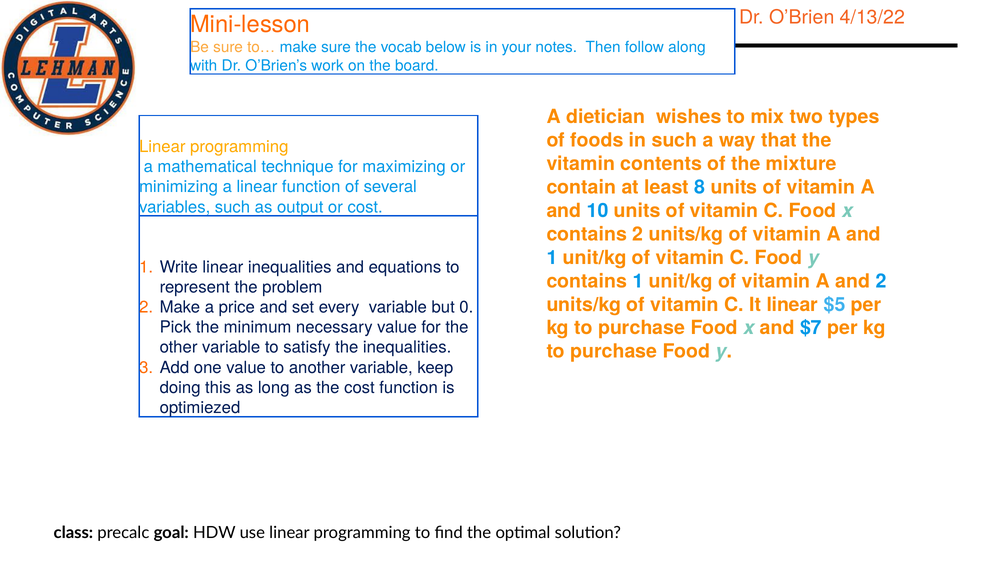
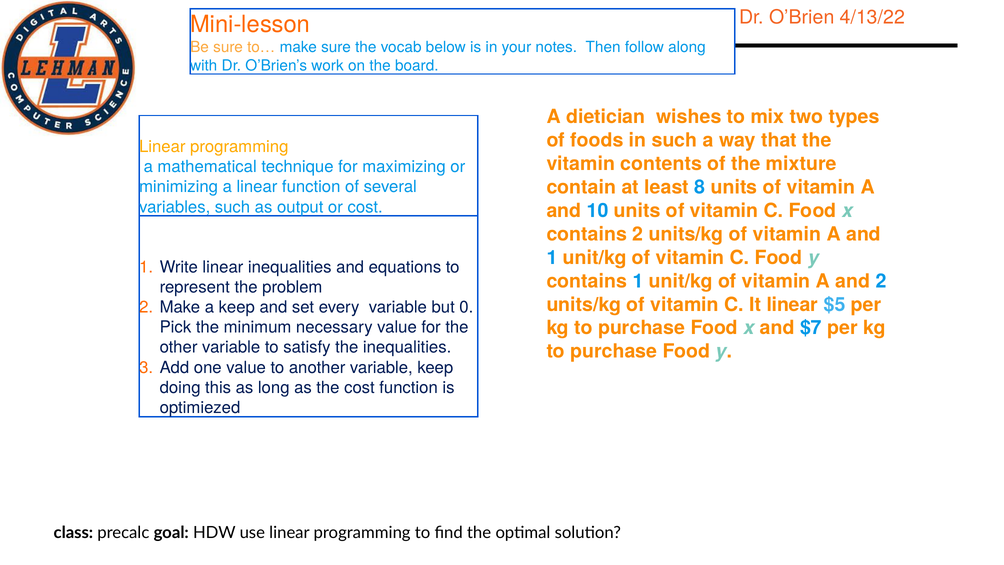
a price: price -> keep
